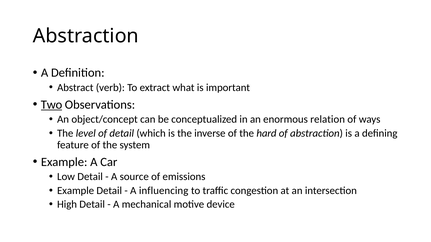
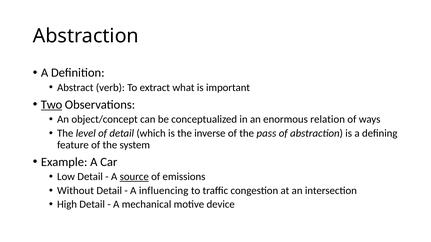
hard: hard -> pass
source underline: none -> present
Example at (76, 191): Example -> Without
